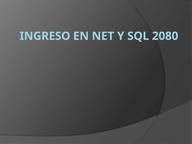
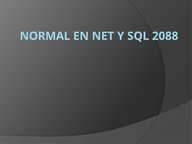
INGRESO: INGRESO -> NORMAL
2080: 2080 -> 2088
